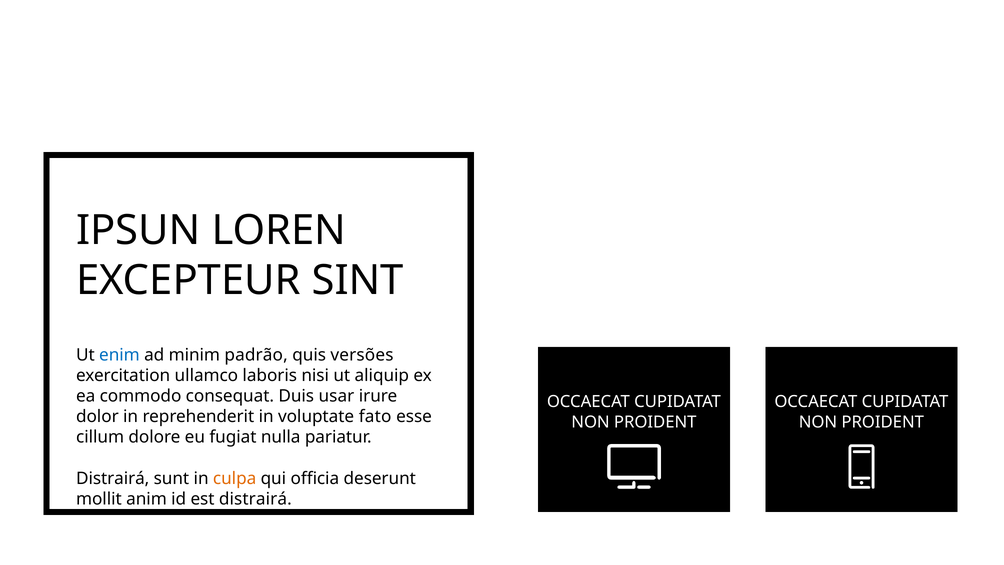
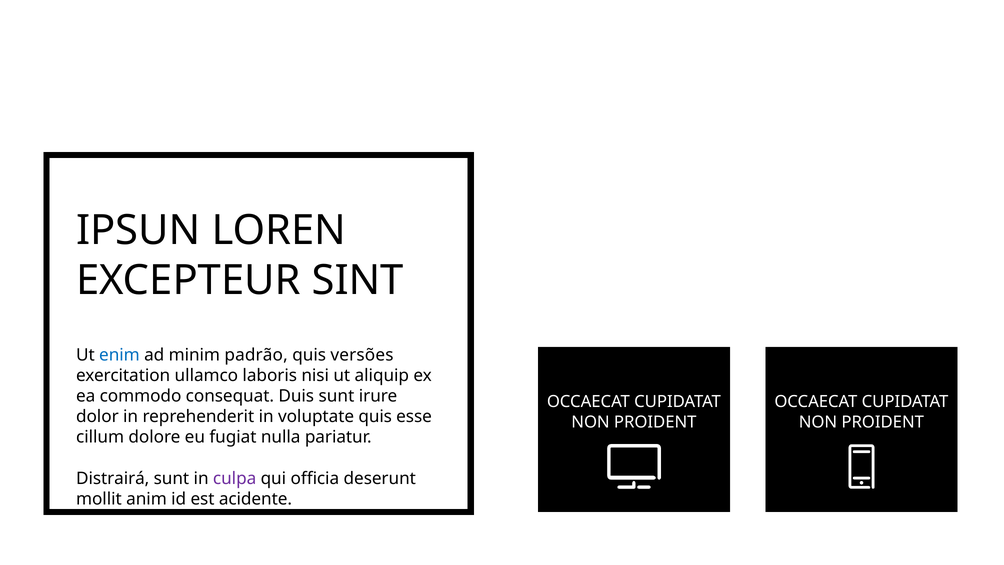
Duis usar: usar -> sunt
voluptate fato: fato -> quis
culpa colour: orange -> purple
est distrairá: distrairá -> acidente
